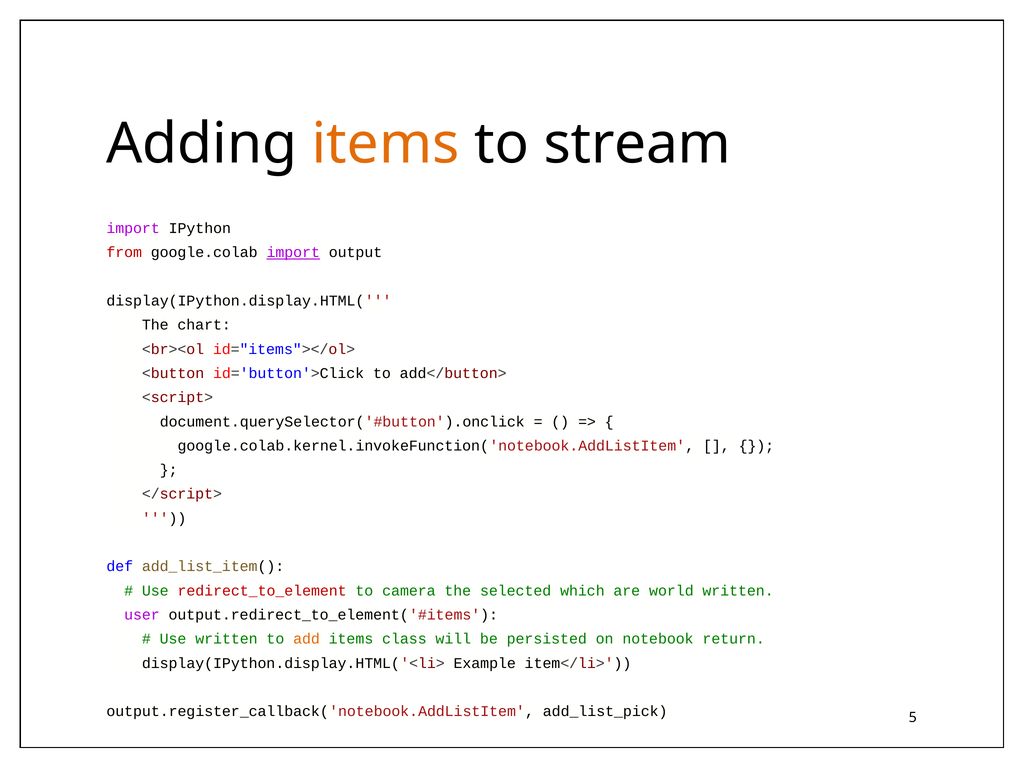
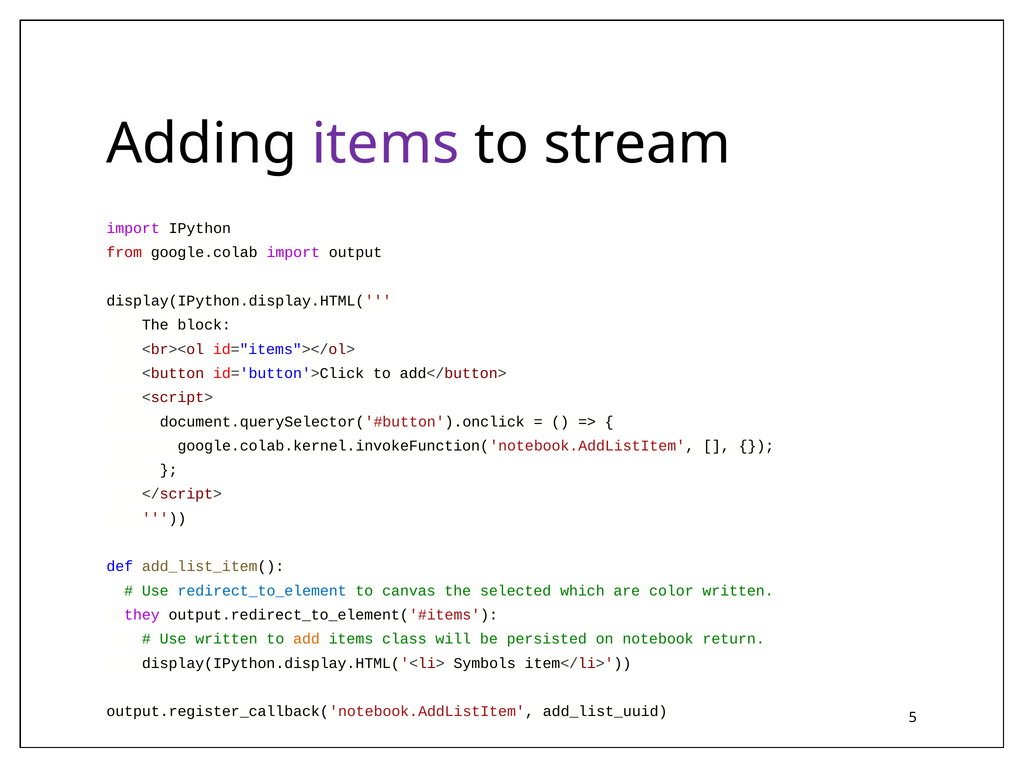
items at (386, 144) colour: orange -> purple
import at (293, 253) underline: present -> none
chart: chart -> block
redirect_to_element colour: red -> blue
camera: camera -> canvas
world: world -> color
user: user -> they
Example: Example -> Symbols
add_list_pick: add_list_pick -> add_list_uuid
